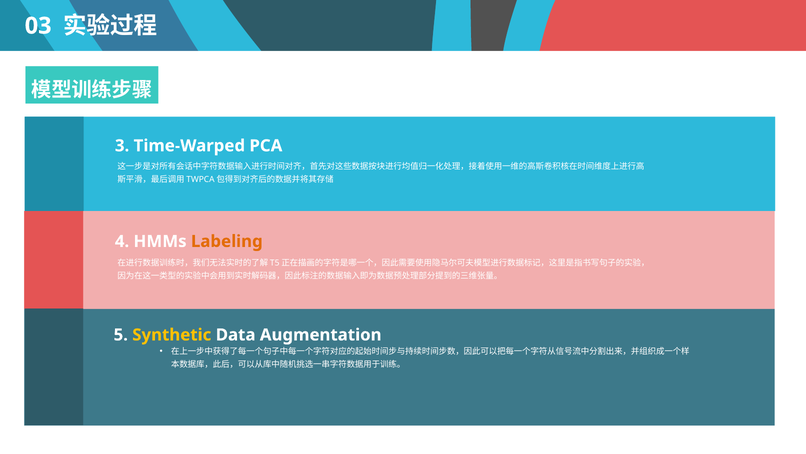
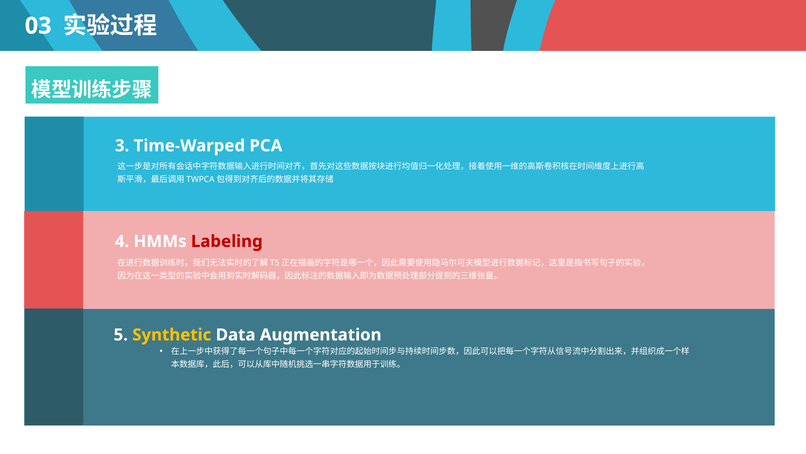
Labeling colour: orange -> red
